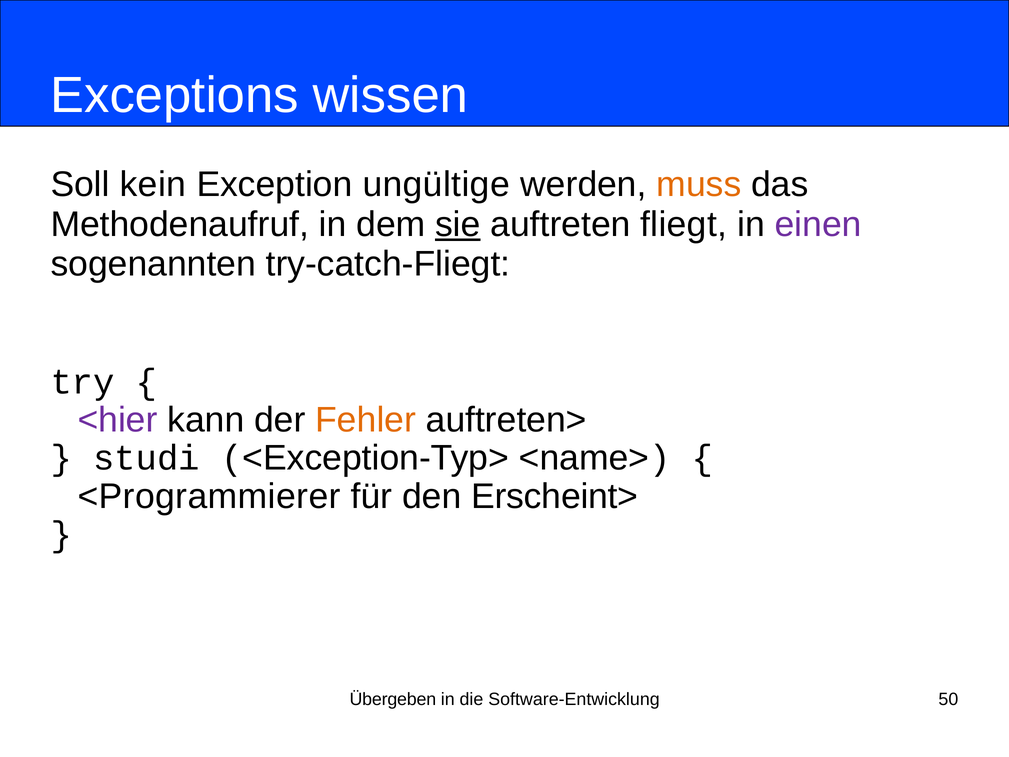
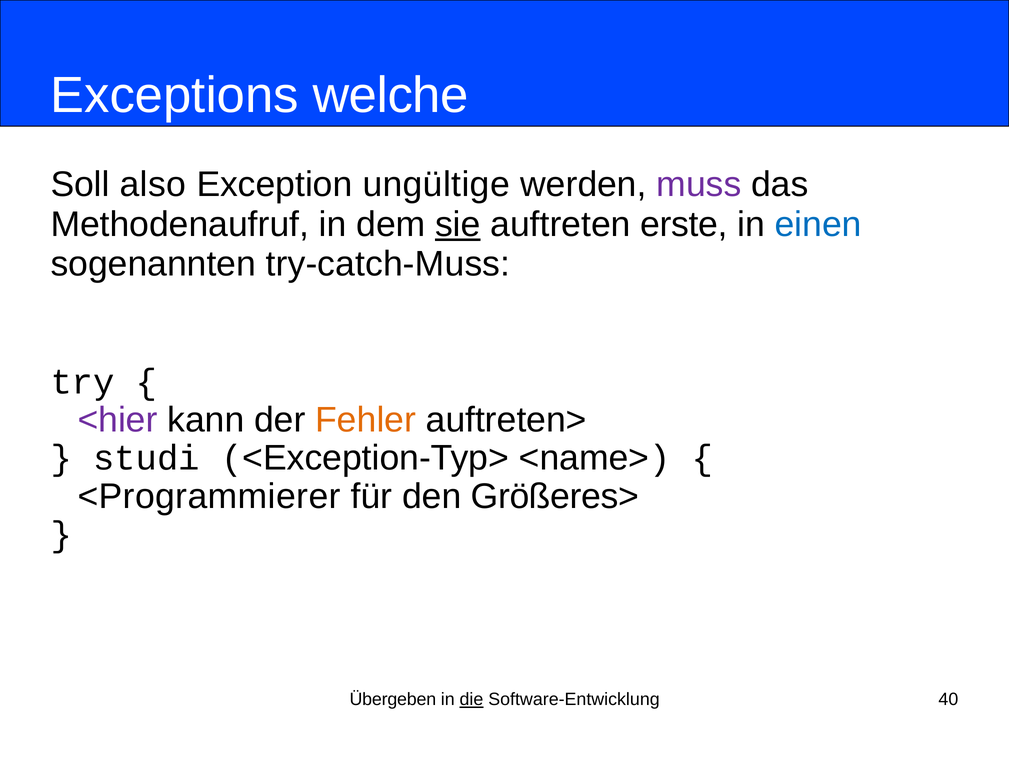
wissen: wissen -> welche
kein: kein -> also
muss colour: orange -> purple
fliegt: fliegt -> erste
einen colour: purple -> blue
try-catch-Fliegt: try-catch-Fliegt -> try-catch-Muss
Erscheint>: Erscheint> -> Größeres>
die underline: none -> present
50: 50 -> 40
